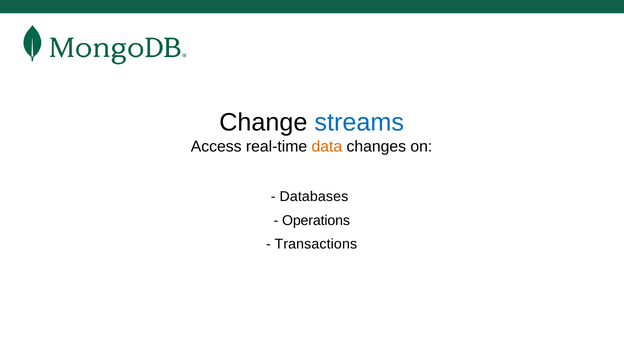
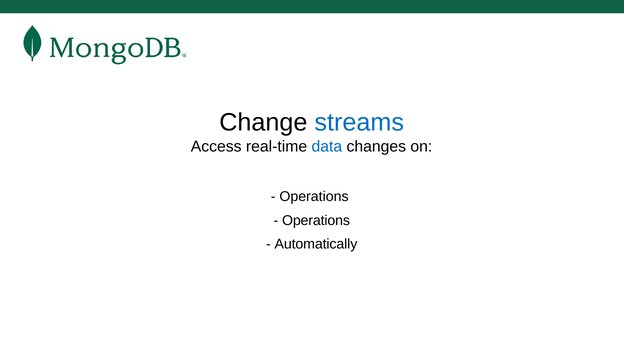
data colour: orange -> blue
Databases at (314, 197): Databases -> Operations
Transactions: Transactions -> Automatically
